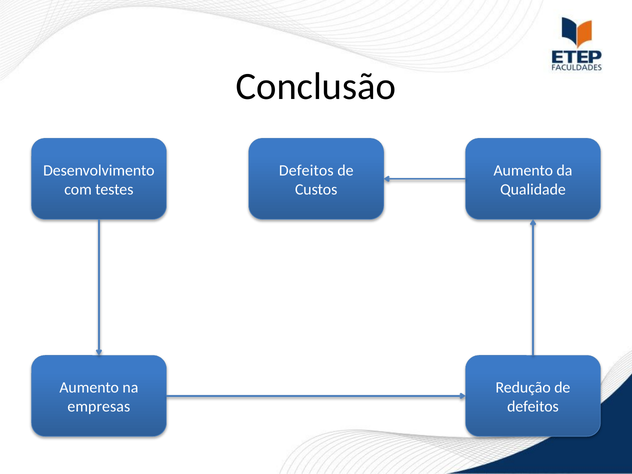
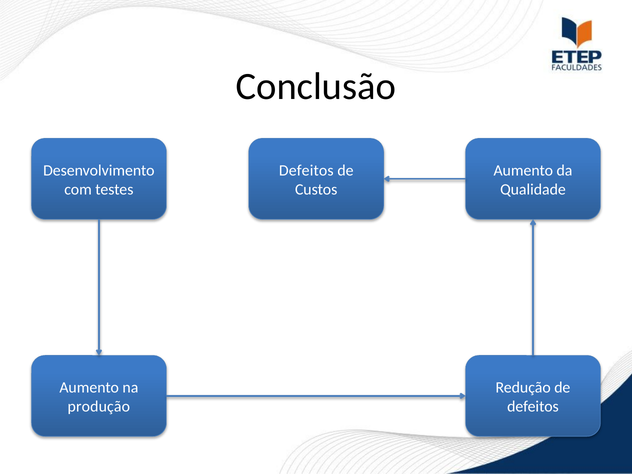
empresas: empresas -> produção
